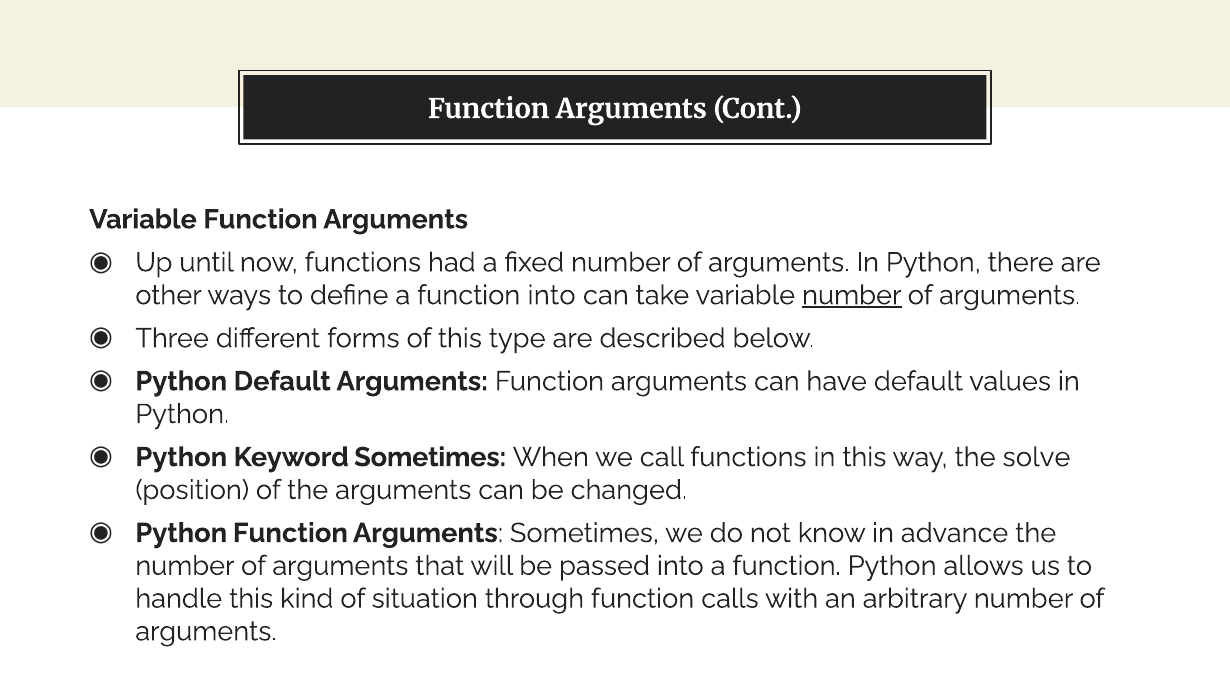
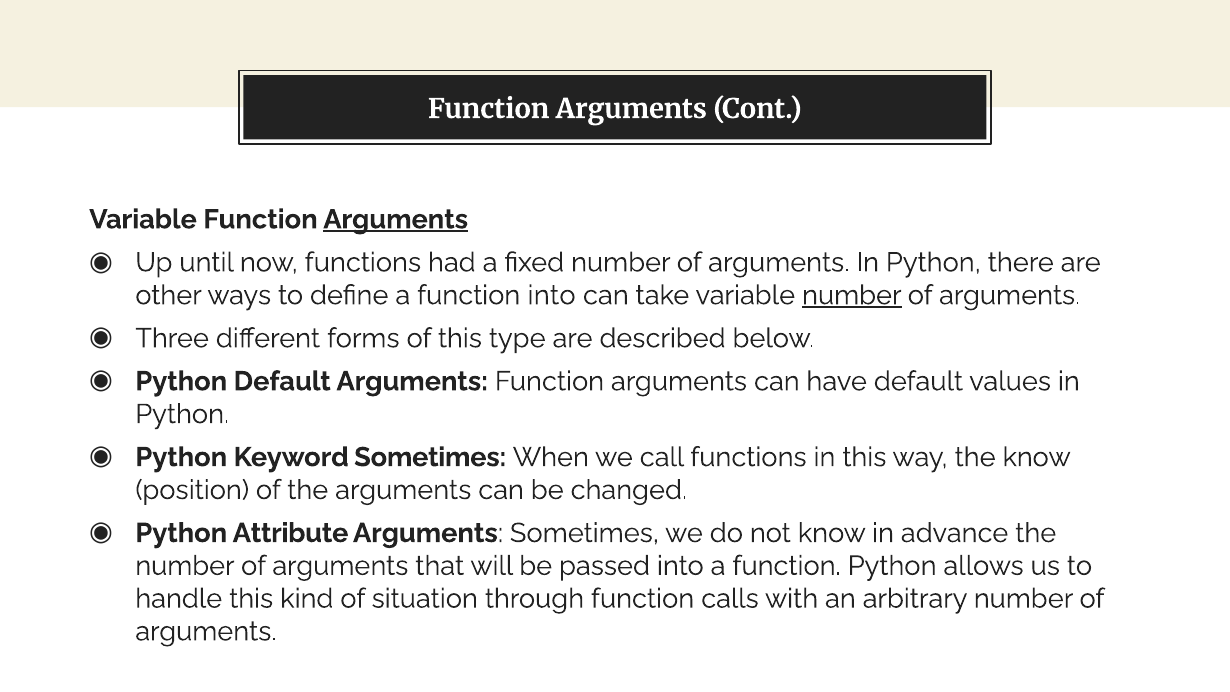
Arguments at (396, 219) underline: none -> present
the solve: solve -> know
Python Function: Function -> Attribute
